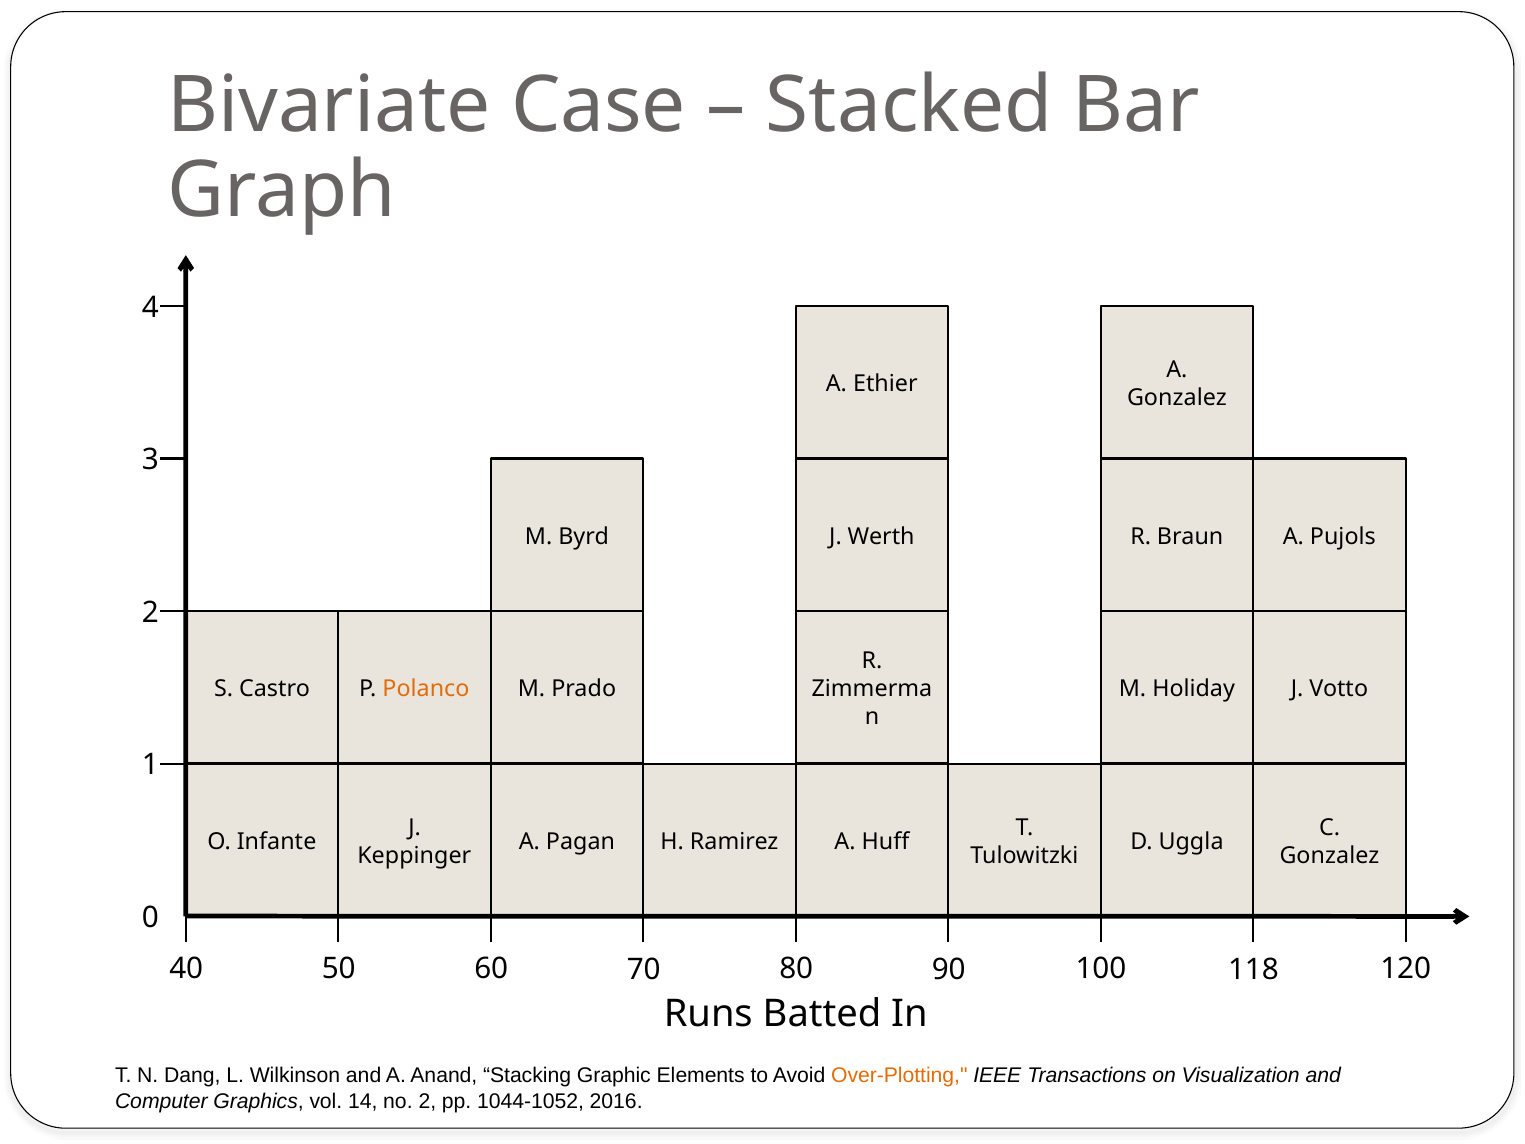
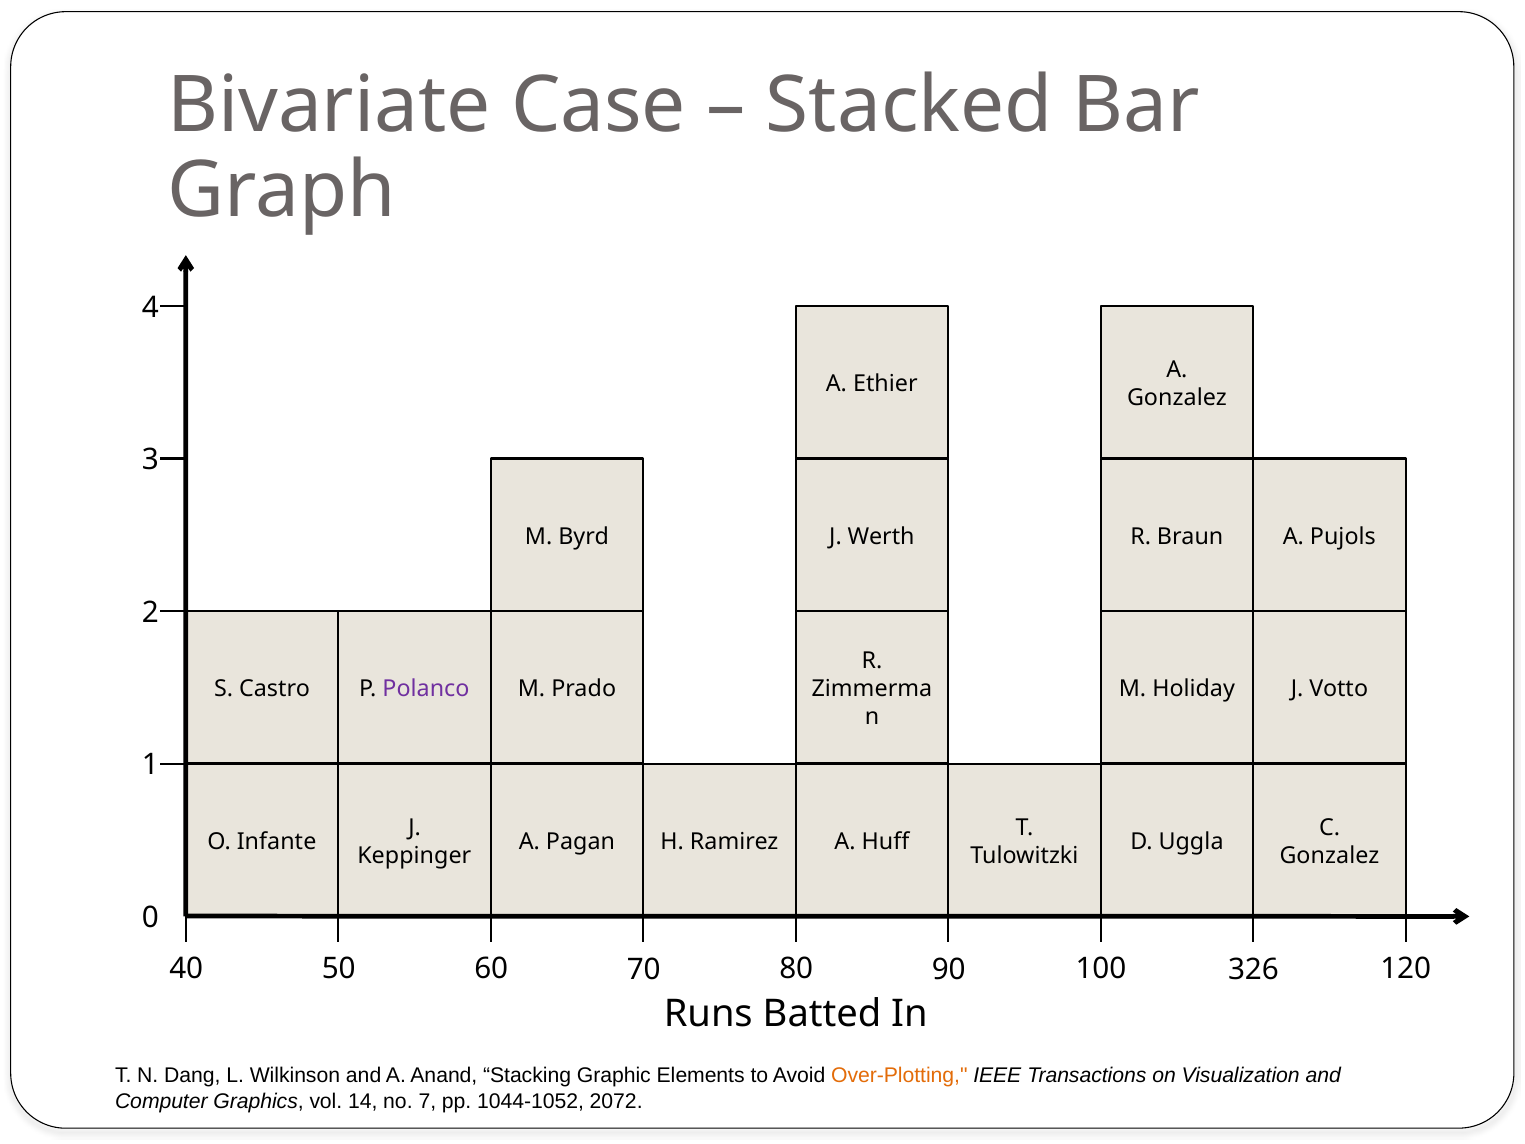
Polanco colour: orange -> purple
118: 118 -> 326
no 2: 2 -> 7
2016: 2016 -> 2072
